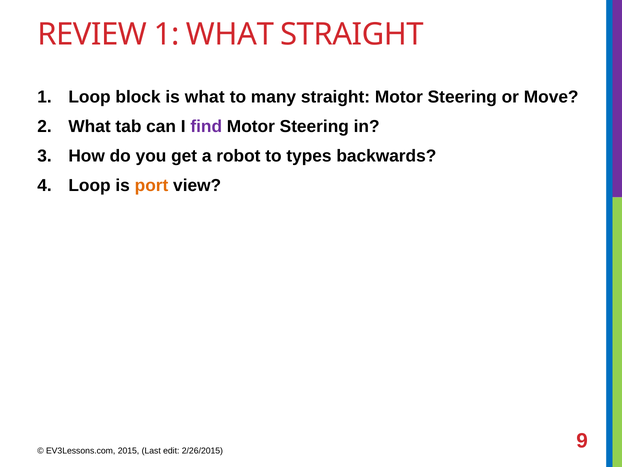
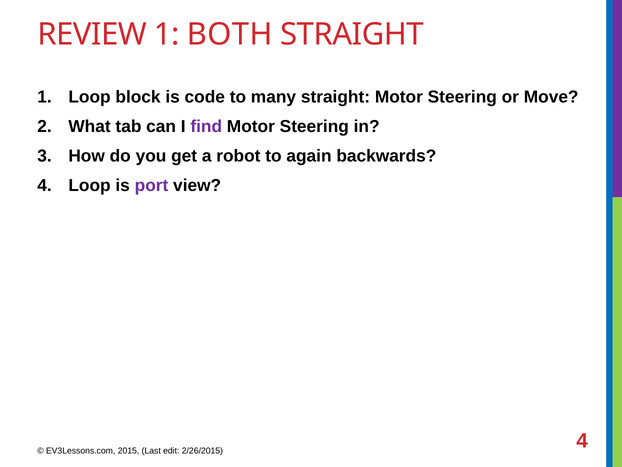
1 WHAT: WHAT -> BOTH
is what: what -> code
types: types -> again
port colour: orange -> purple
2/26/2015 9: 9 -> 4
